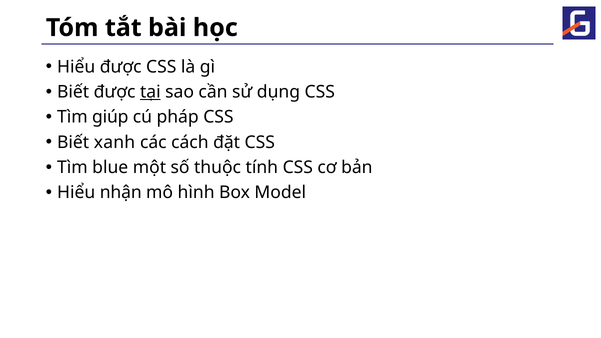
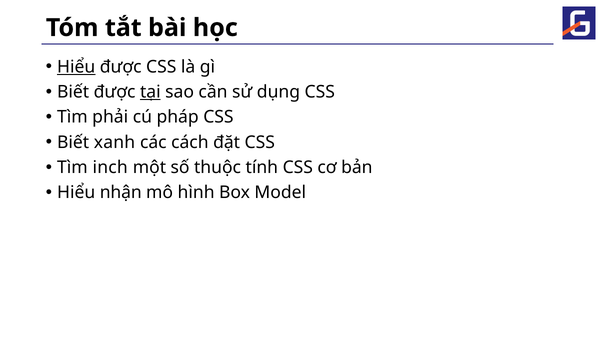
Hiểu at (76, 67) underline: none -> present
giúp: giúp -> phải
blue: blue -> inch
